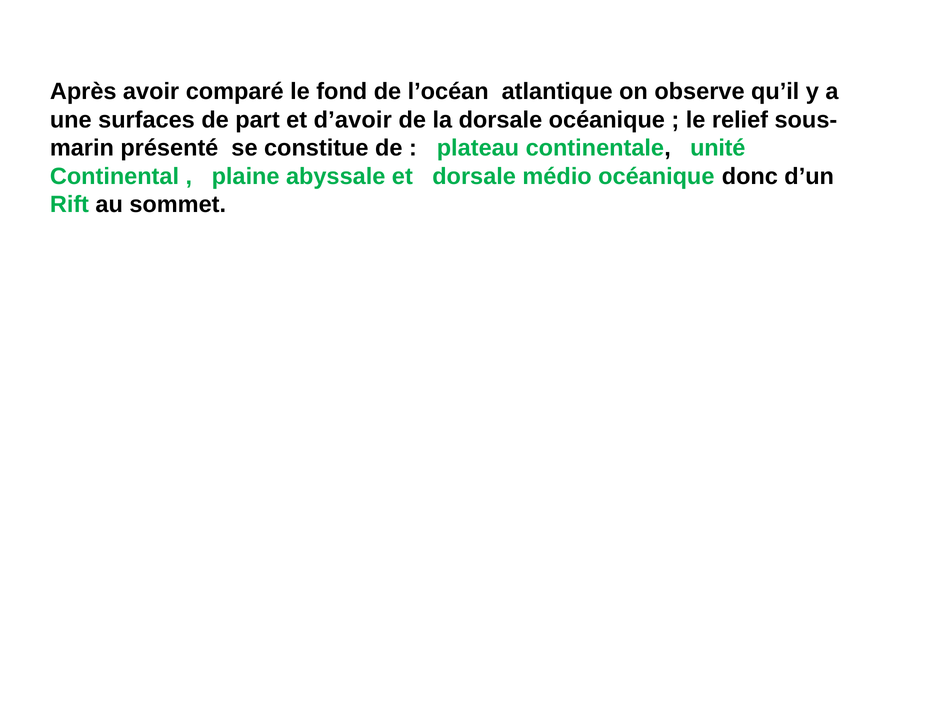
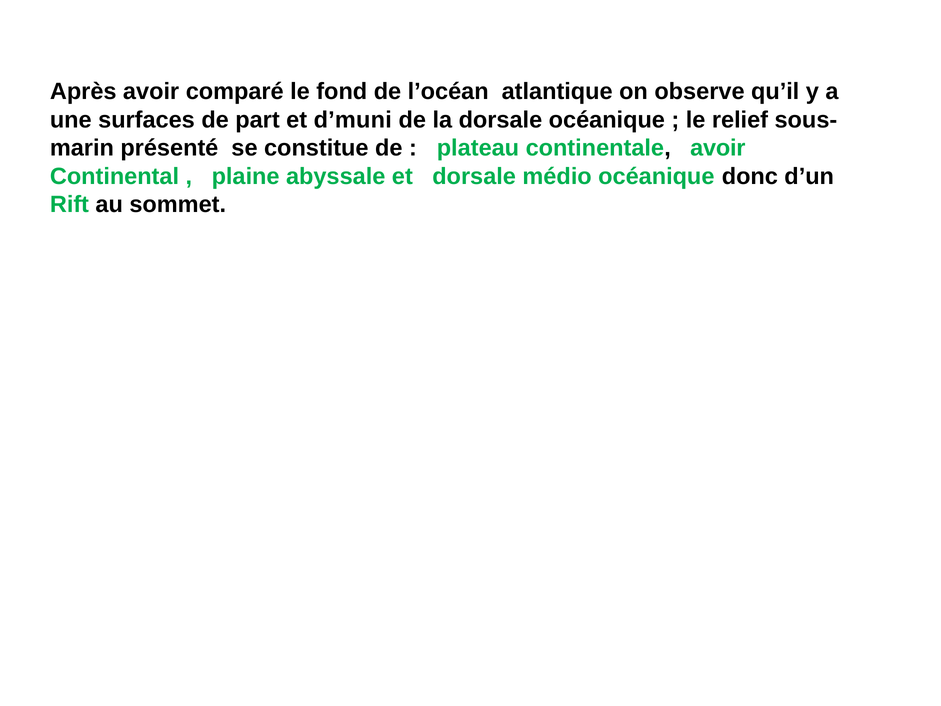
d’avoir: d’avoir -> d’muni
continentale unité: unité -> avoir
